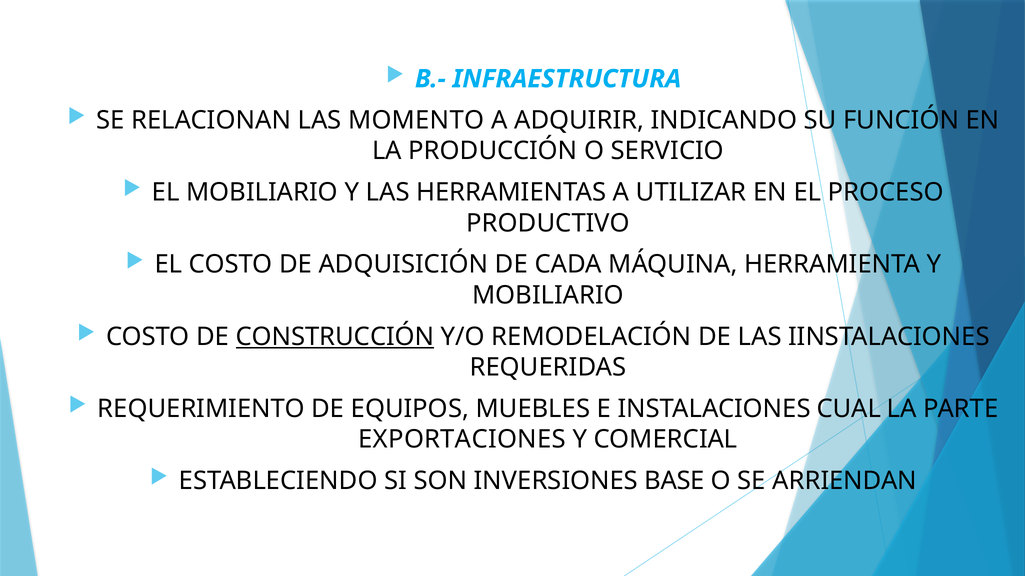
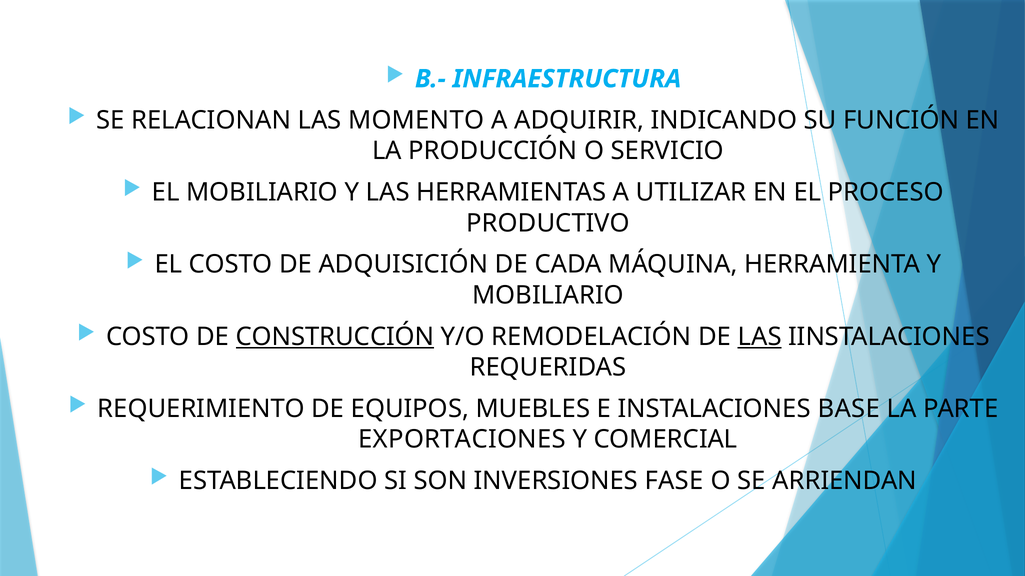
LAS at (760, 337) underline: none -> present
CUAL: CUAL -> BASE
BASE: BASE -> FASE
